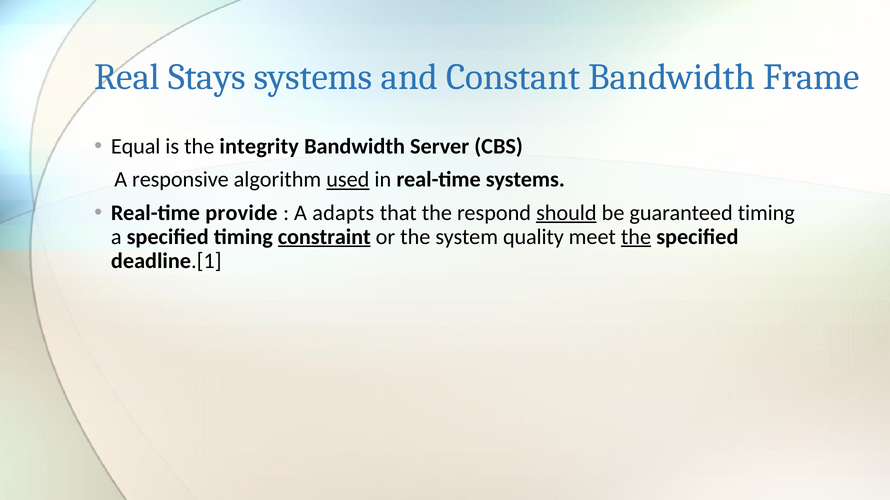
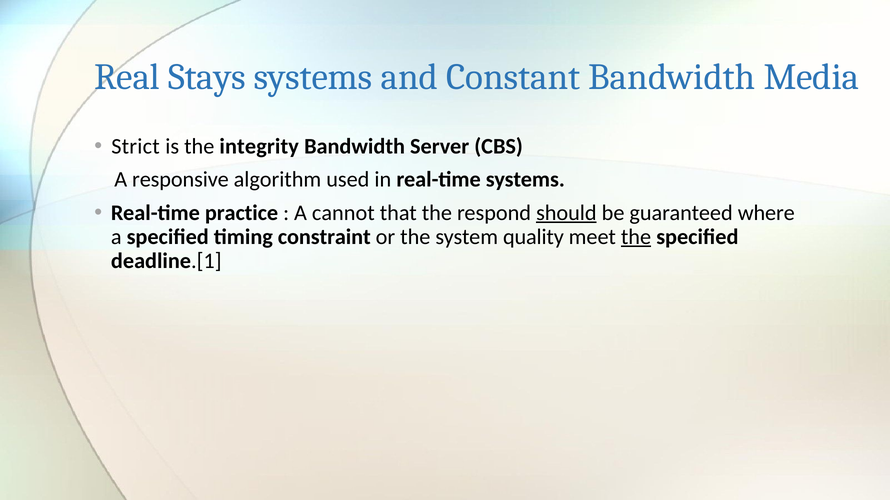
Frame: Frame -> Media
Equal: Equal -> Strict
used underline: present -> none
provide: provide -> practice
adapts: adapts -> cannot
guaranteed timing: timing -> where
constraint underline: present -> none
